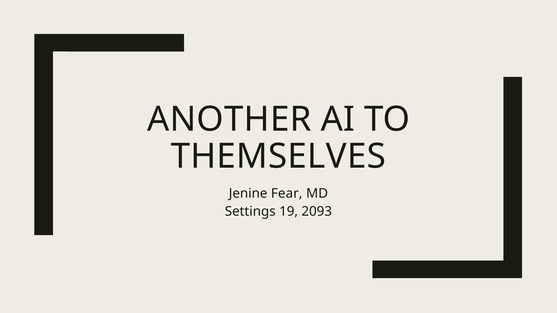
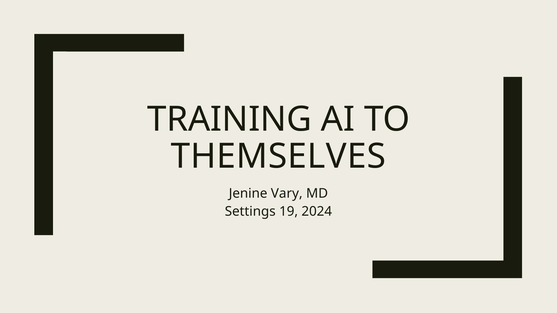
ANOTHER: ANOTHER -> TRAINING
Fear: Fear -> Vary
2093: 2093 -> 2024
